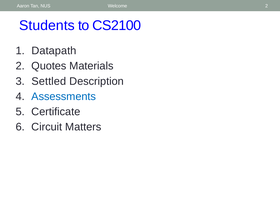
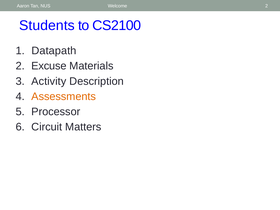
Quotes: Quotes -> Excuse
Settled: Settled -> Activity
Assessments colour: blue -> orange
Certificate: Certificate -> Processor
